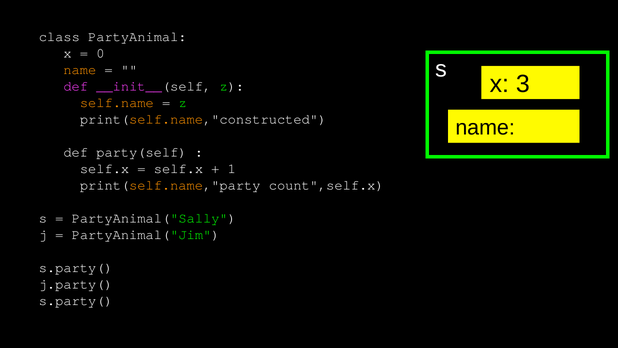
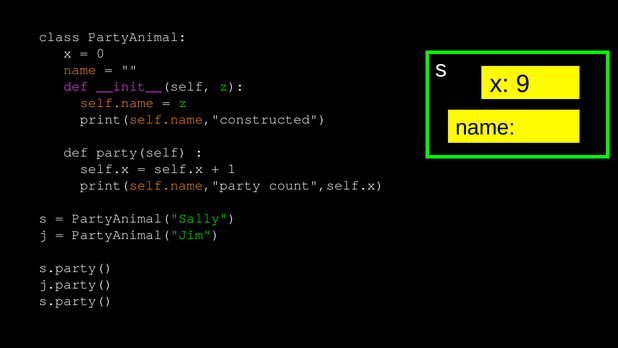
3: 3 -> 9
